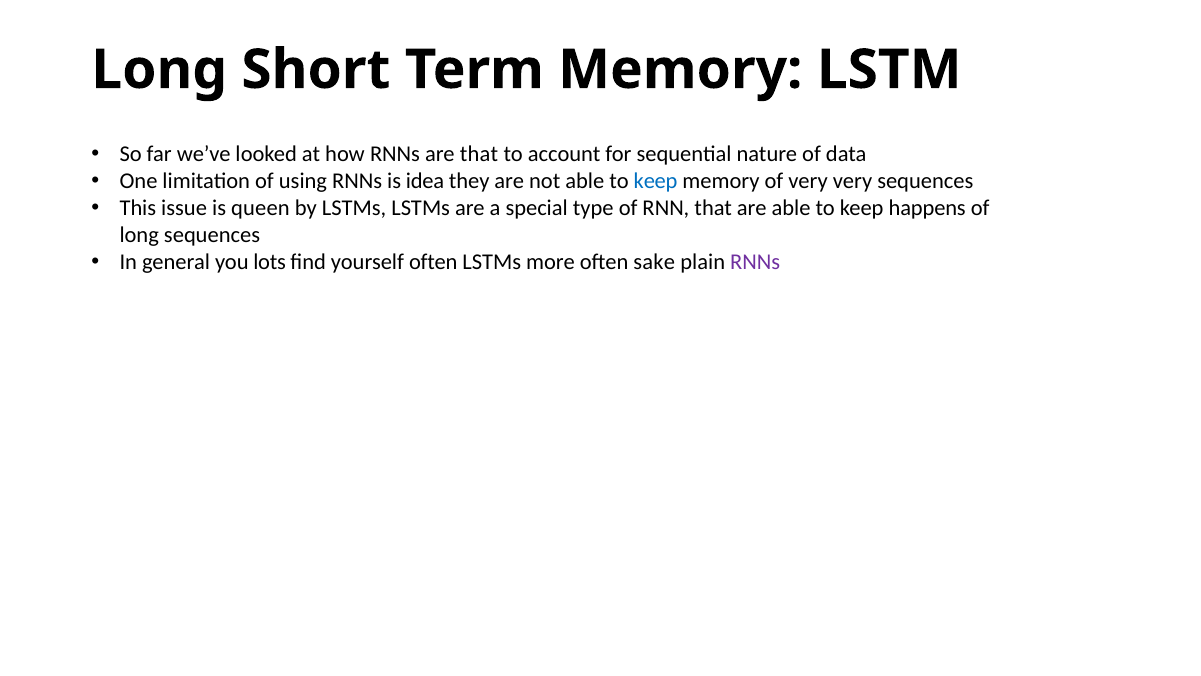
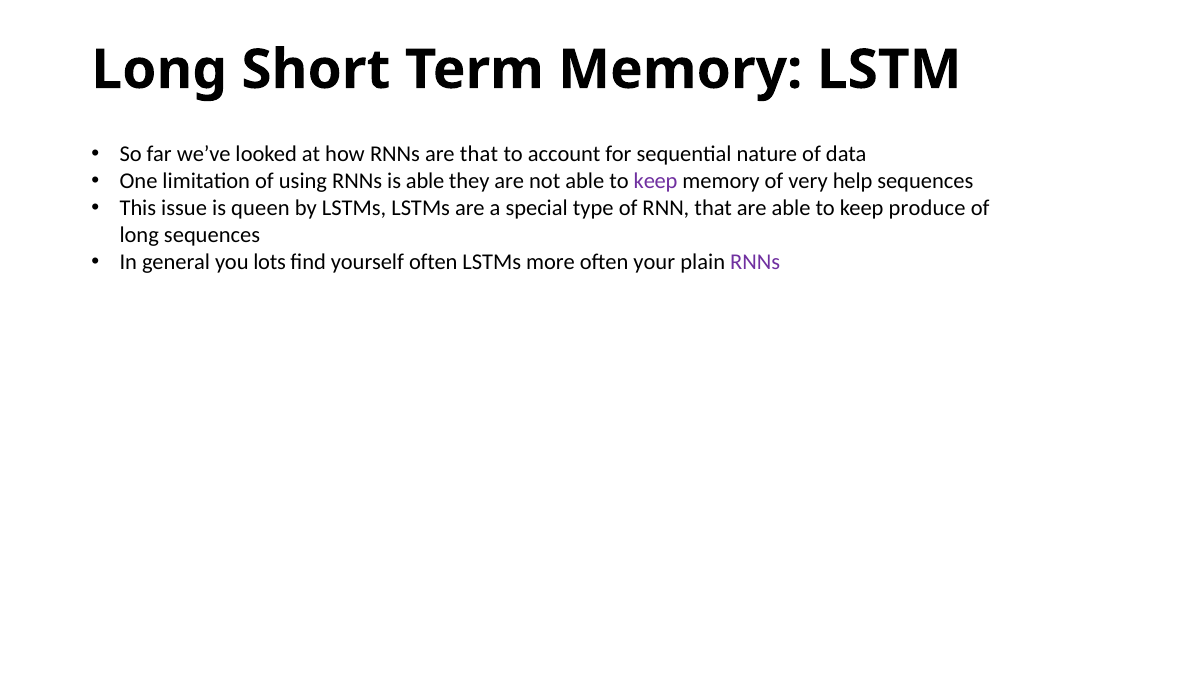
is idea: idea -> able
keep at (656, 181) colour: blue -> purple
very very: very -> help
happens: happens -> produce
sake: sake -> your
